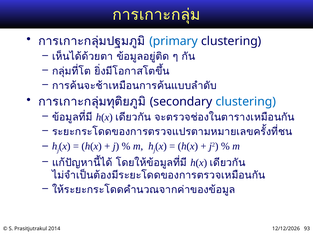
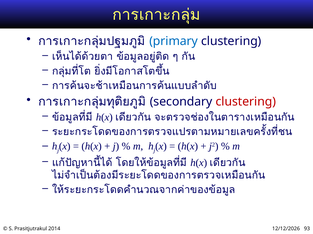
clustering at (246, 102) colour: blue -> red
